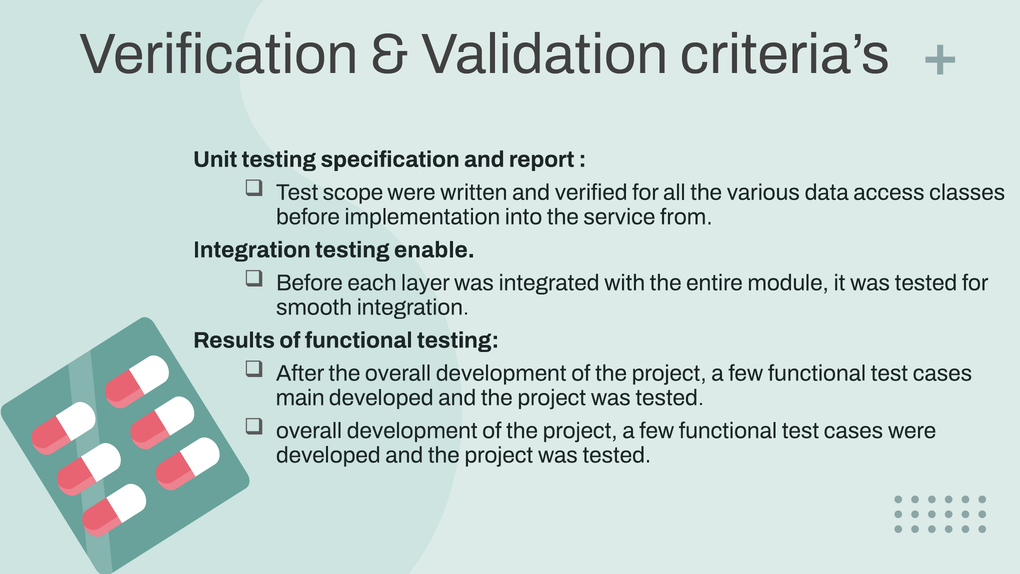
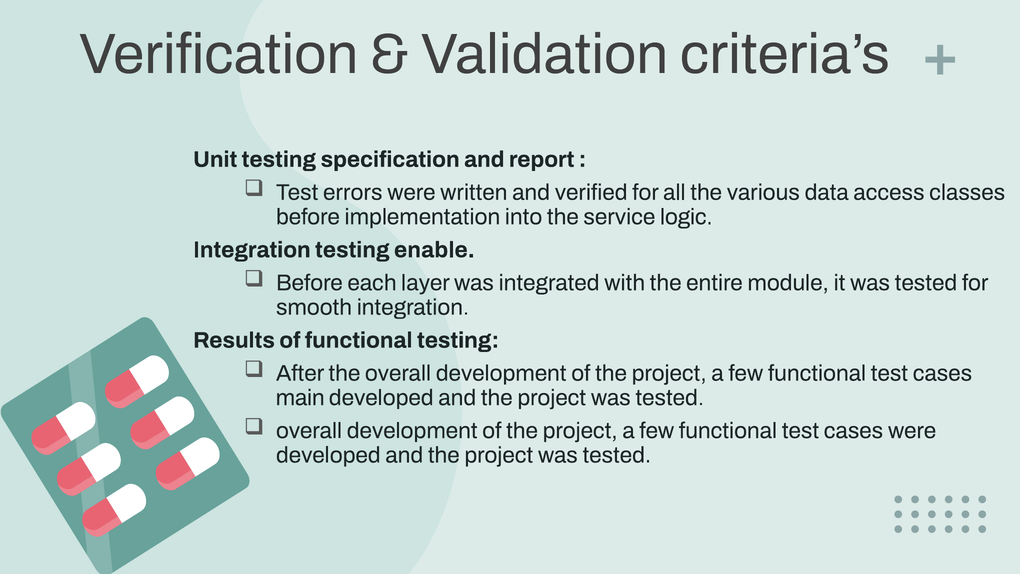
scope: scope -> errors
from: from -> logic
